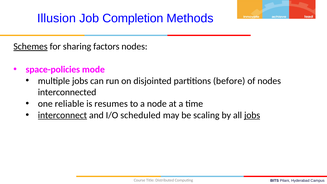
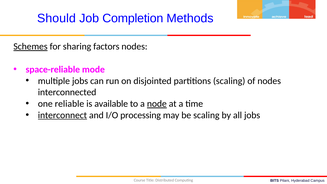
Illusion: Illusion -> Should
space-policies: space-policies -> space-reliable
partitions before: before -> scaling
resumes: resumes -> available
node underline: none -> present
scheduled: scheduled -> processing
jobs at (252, 115) underline: present -> none
